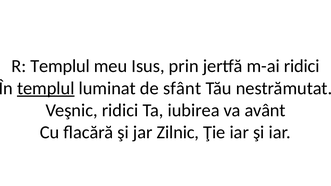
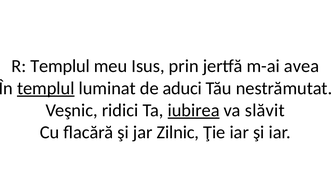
m-ai ridici: ridici -> avea
sfânt: sfânt -> aduci
iubirea underline: none -> present
avânt: avânt -> slăvit
